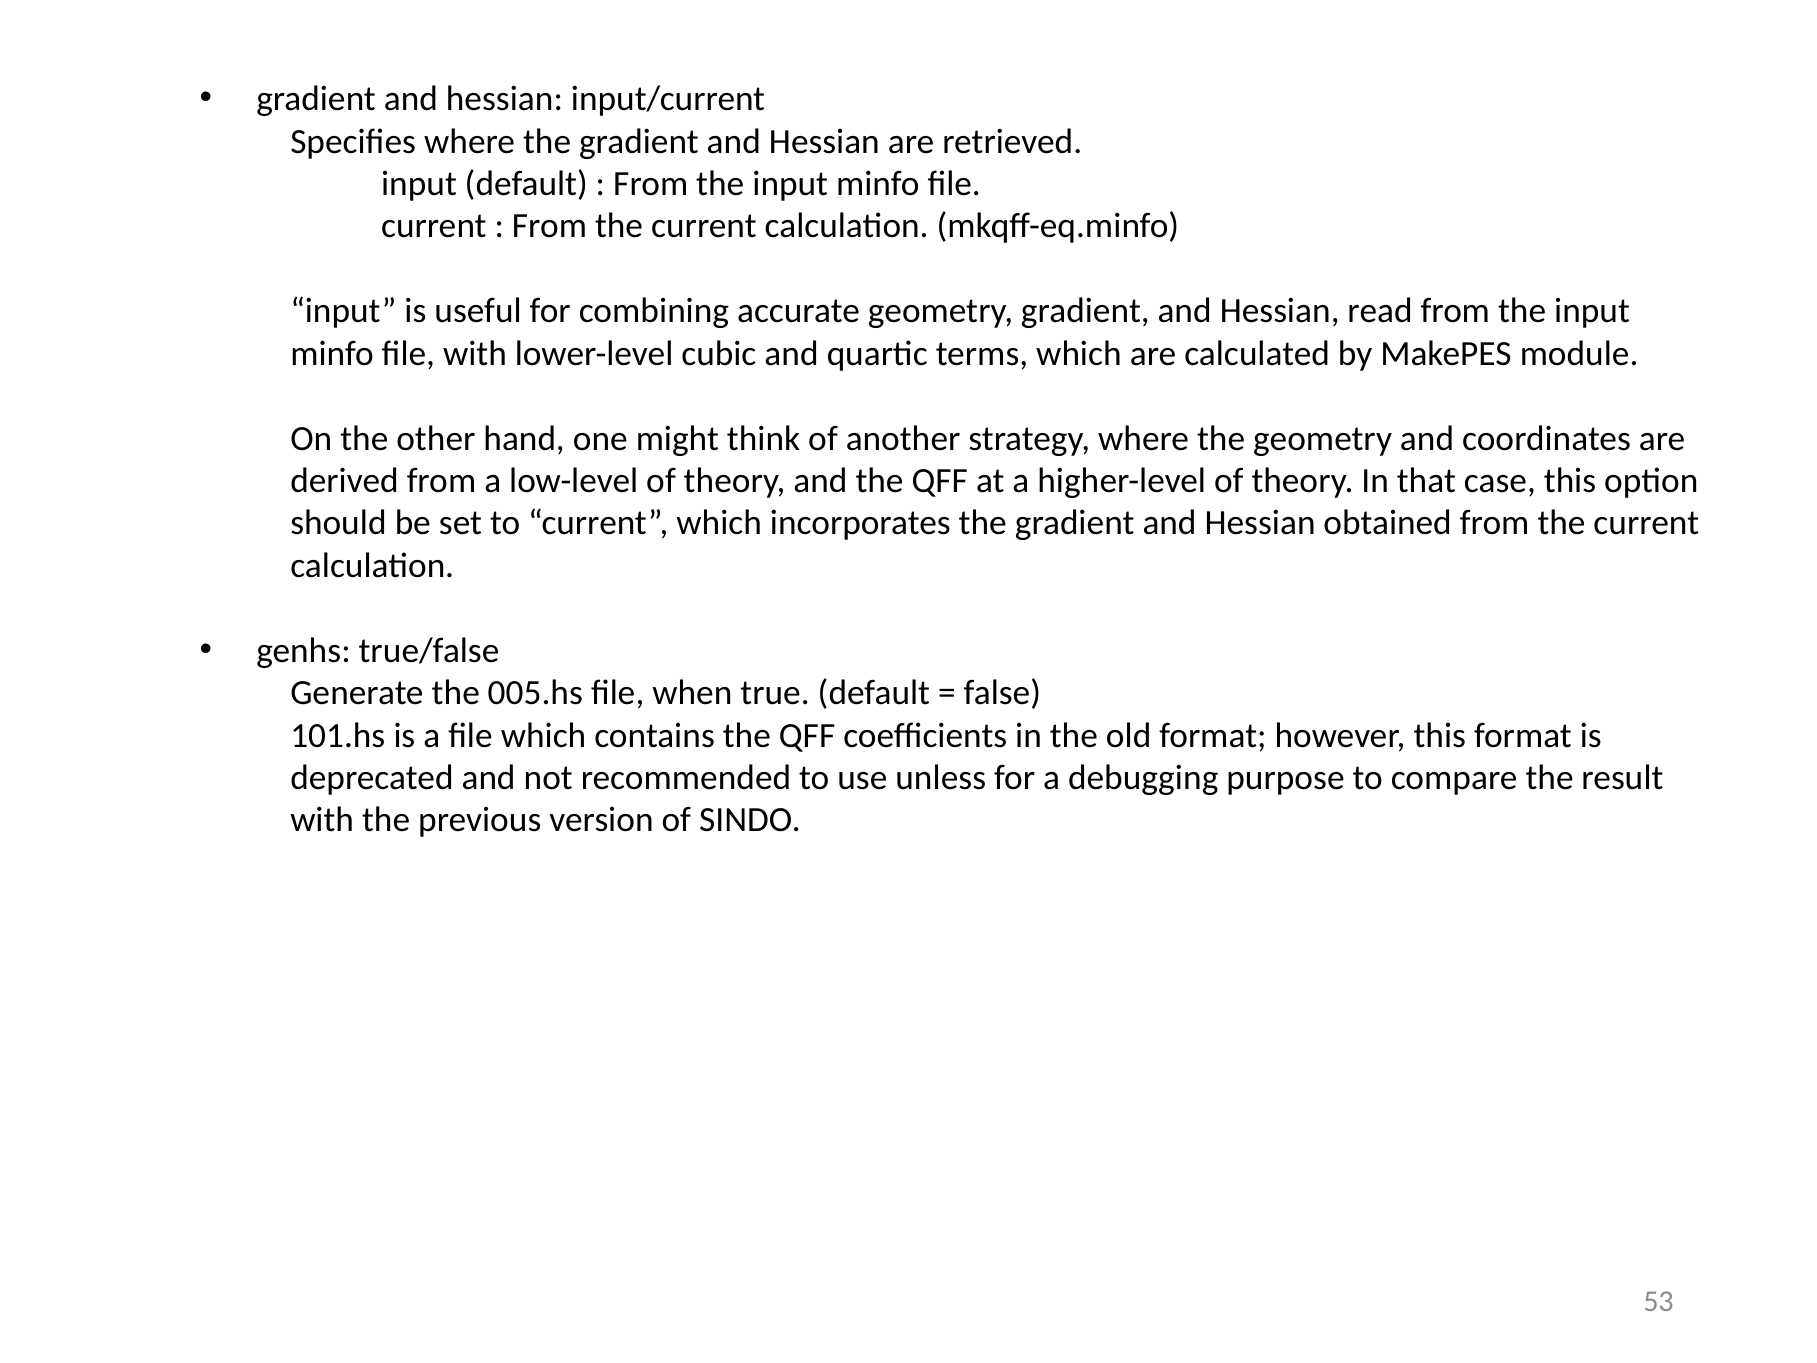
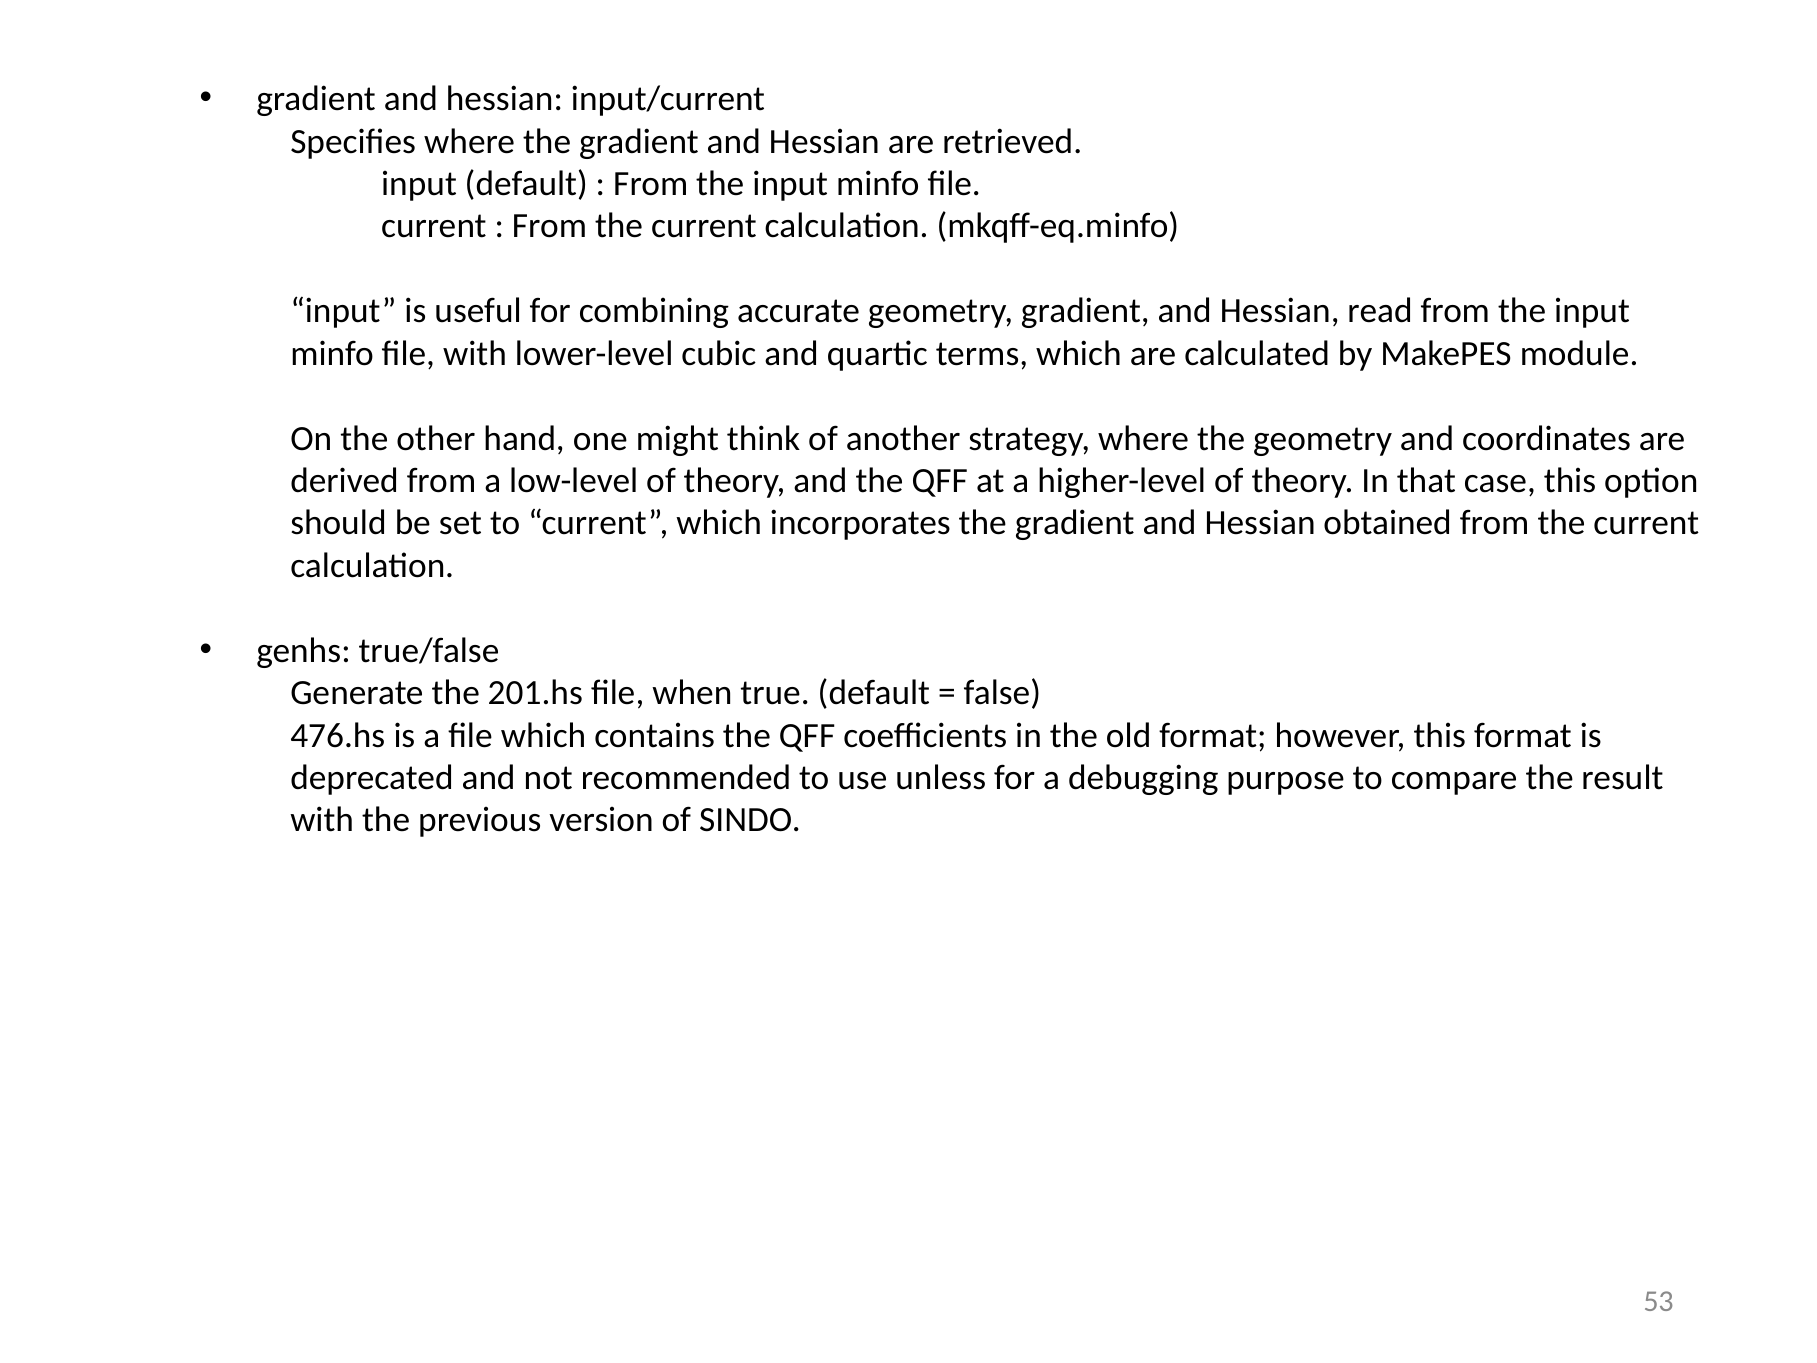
005.hs: 005.hs -> 201.hs
101.hs: 101.hs -> 476.hs
